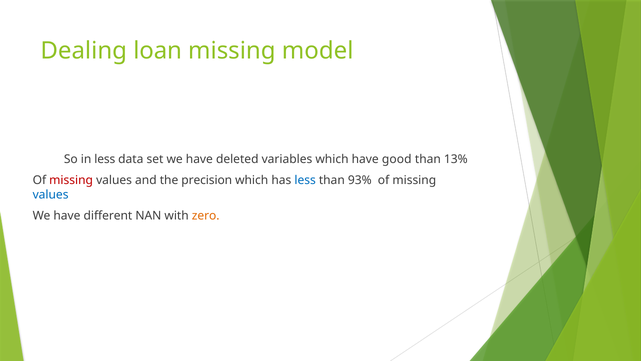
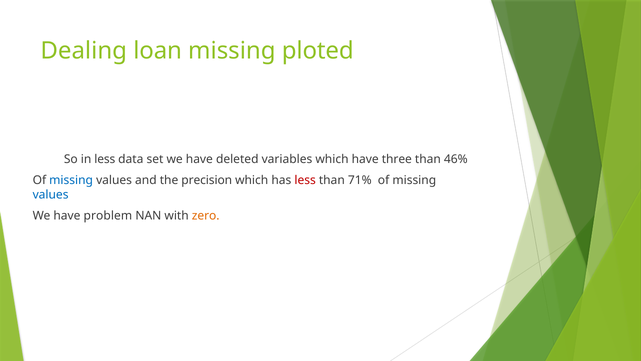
model: model -> ploted
good: good -> three
13%: 13% -> 46%
missing at (71, 180) colour: red -> blue
less at (305, 180) colour: blue -> red
93%: 93% -> 71%
different: different -> problem
